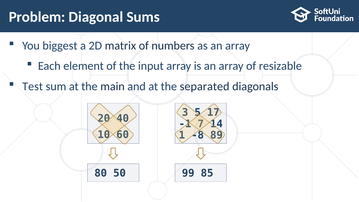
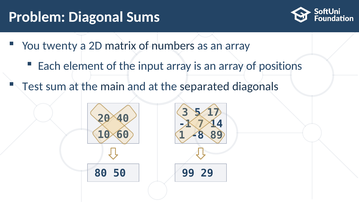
biggest: biggest -> twenty
resizable: resizable -> positions
85: 85 -> 29
